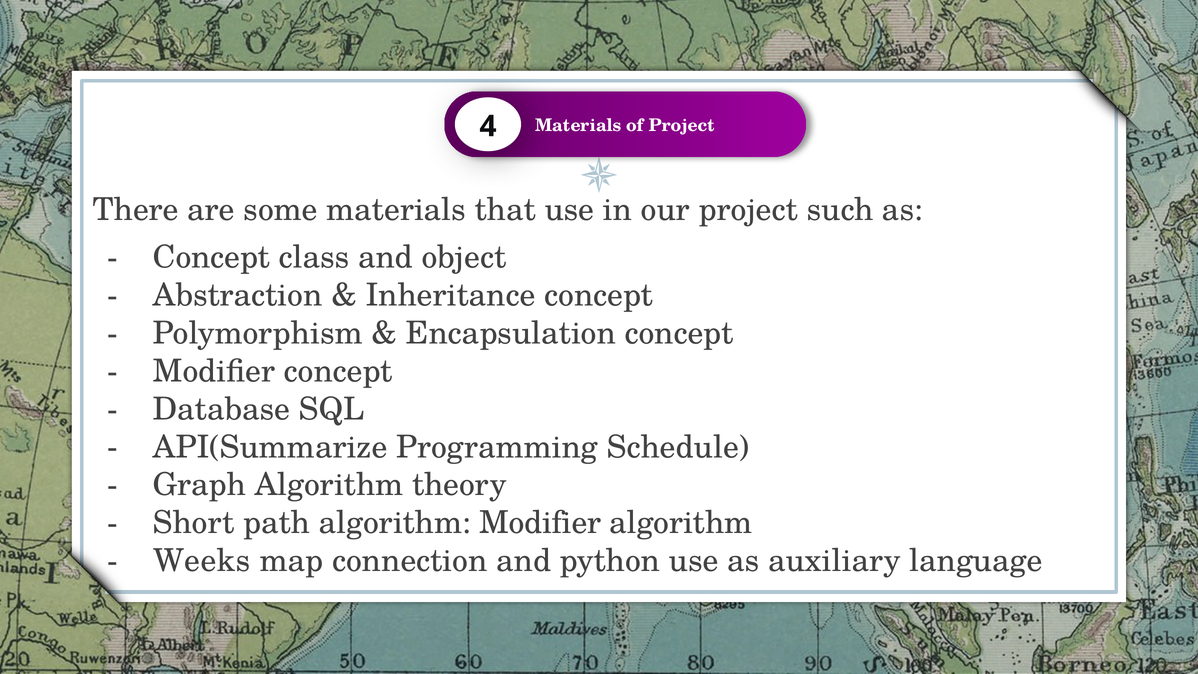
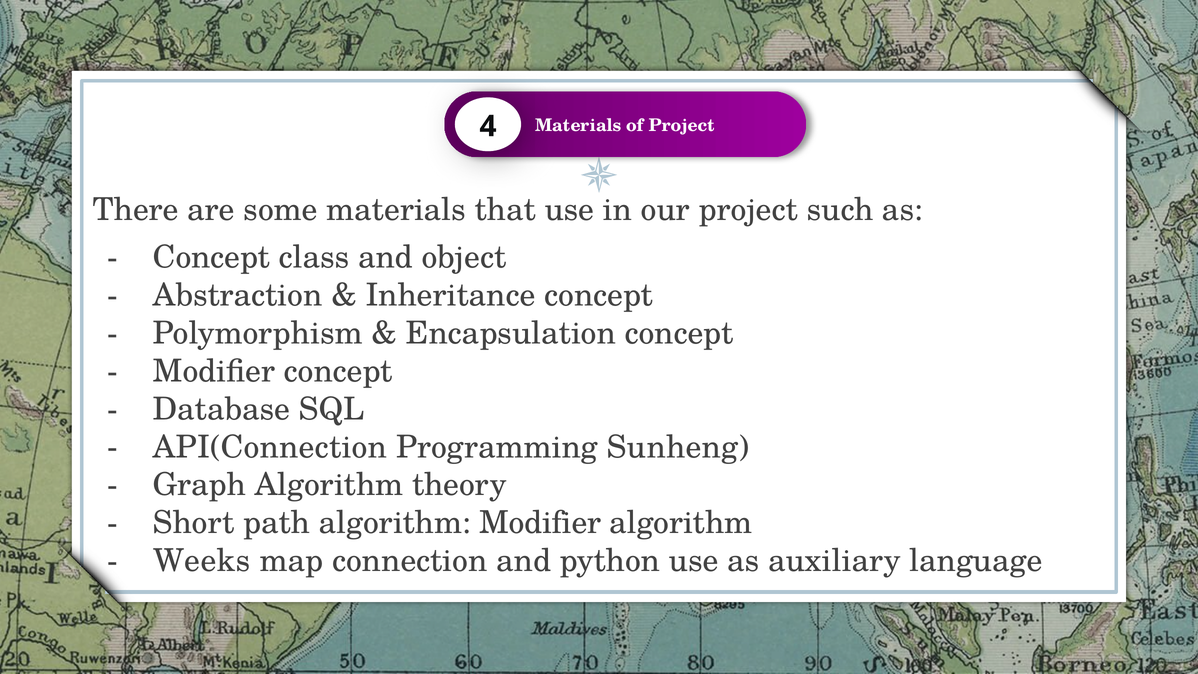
API(Summarize: API(Summarize -> API(Connection
Schedule: Schedule -> Sunheng
